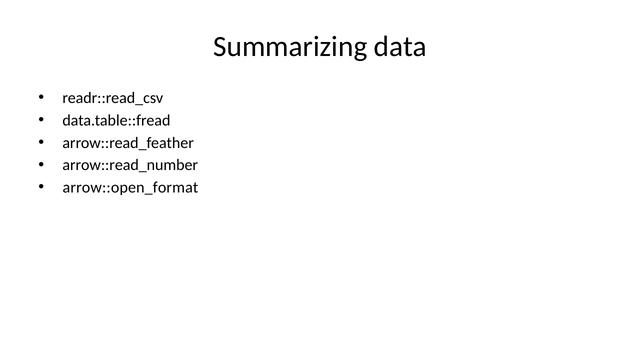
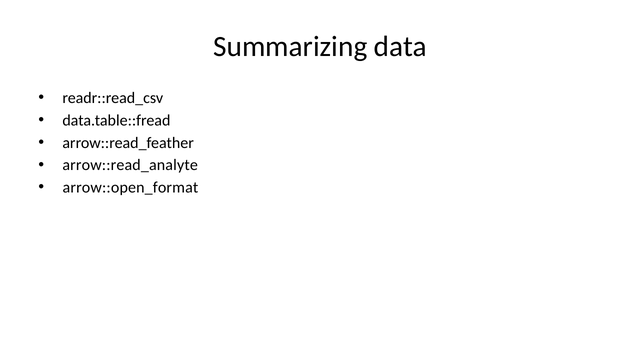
arrow::read_number: arrow::read_number -> arrow::read_analyte
